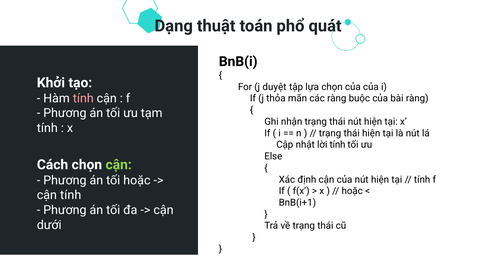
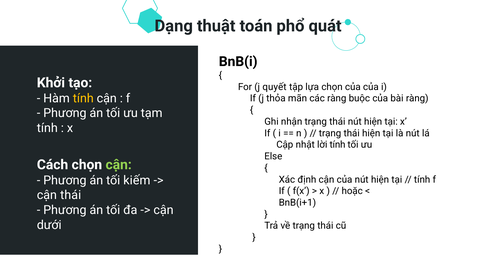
duyệt: duyệt -> quyết
tính at (83, 98) colour: pink -> yellow
tối hoặc: hoặc -> kiếm
cận tính: tính -> thái
